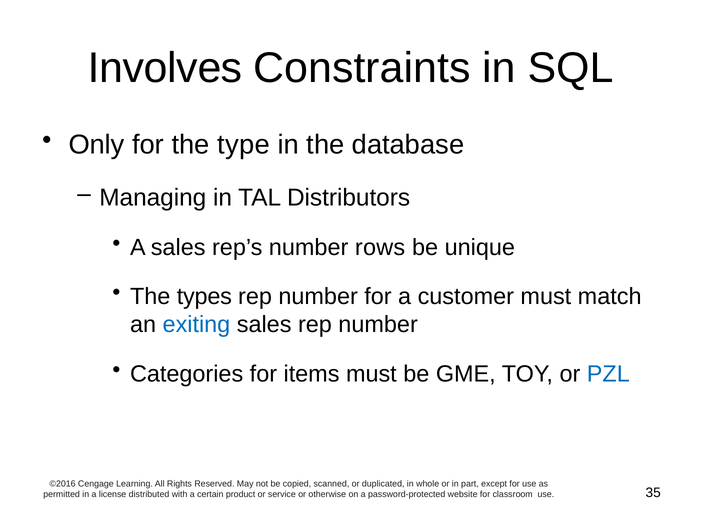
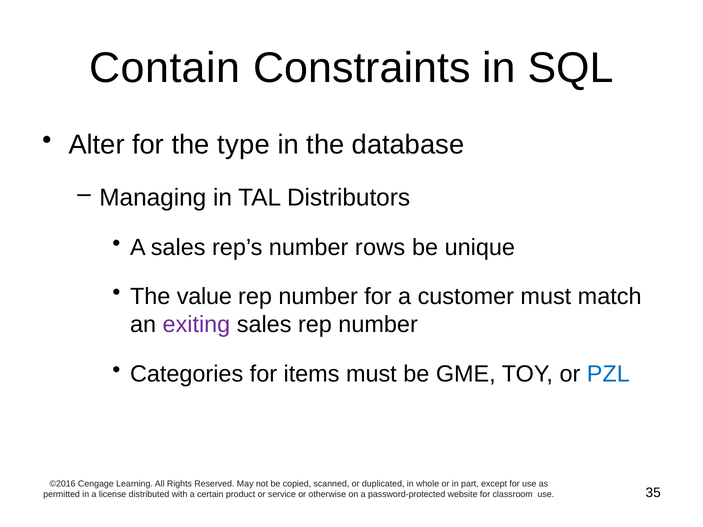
Involves: Involves -> Contain
Only: Only -> Alter
types: types -> value
exiting colour: blue -> purple
